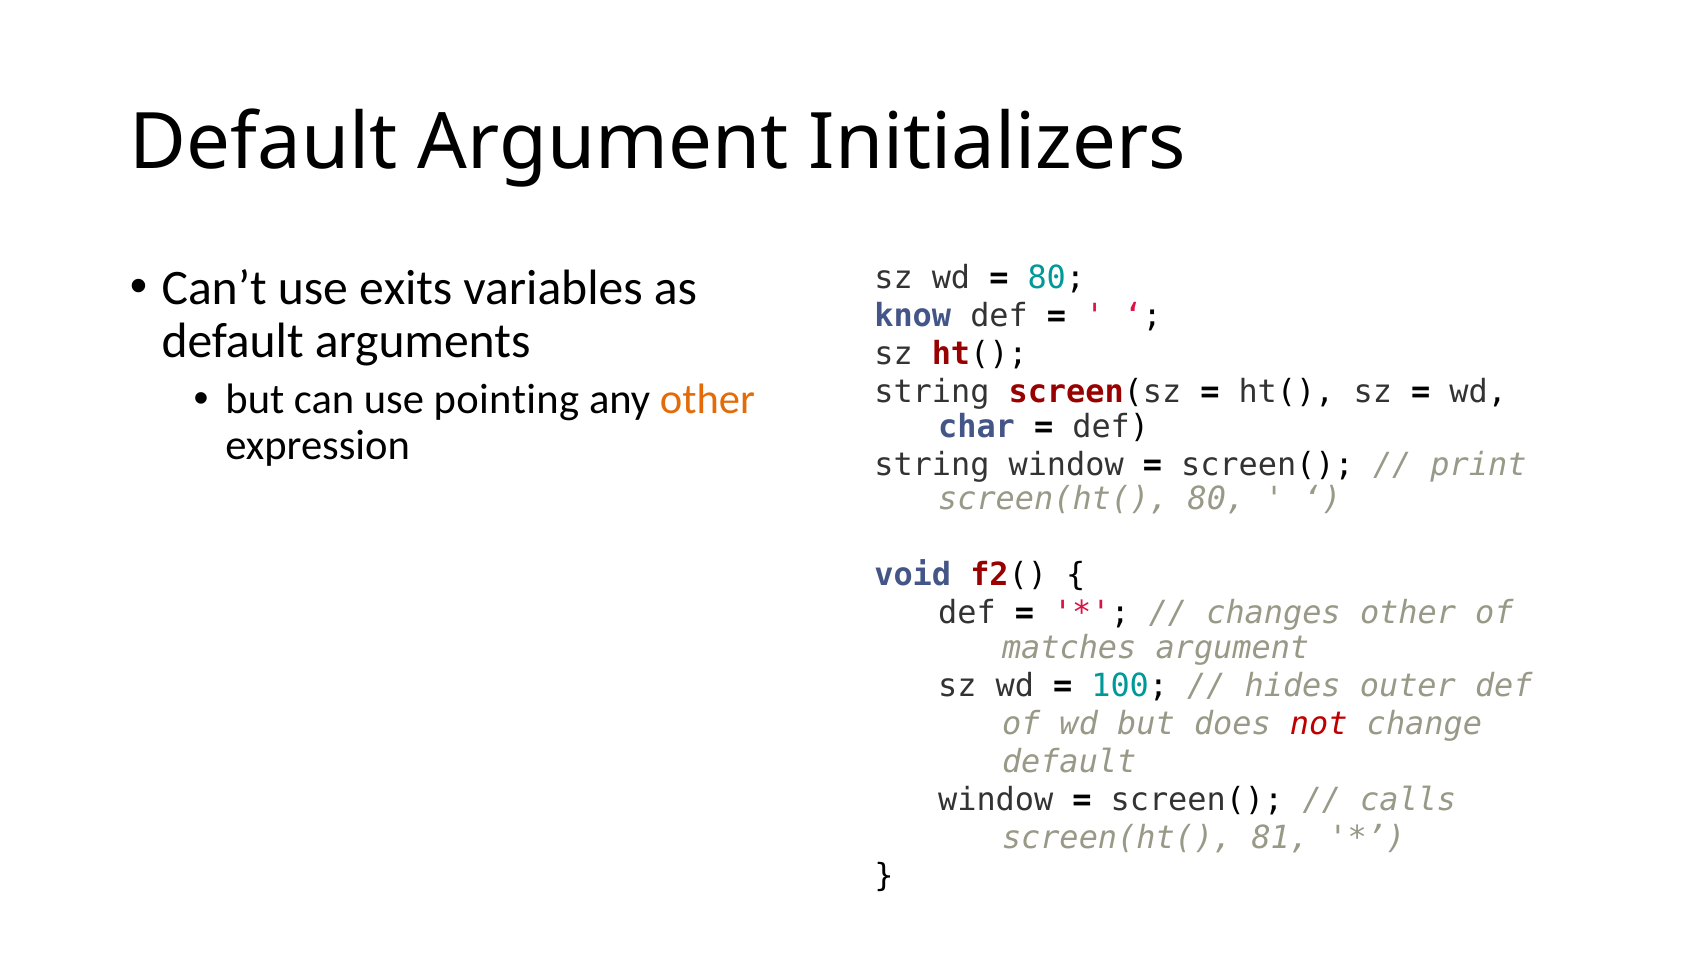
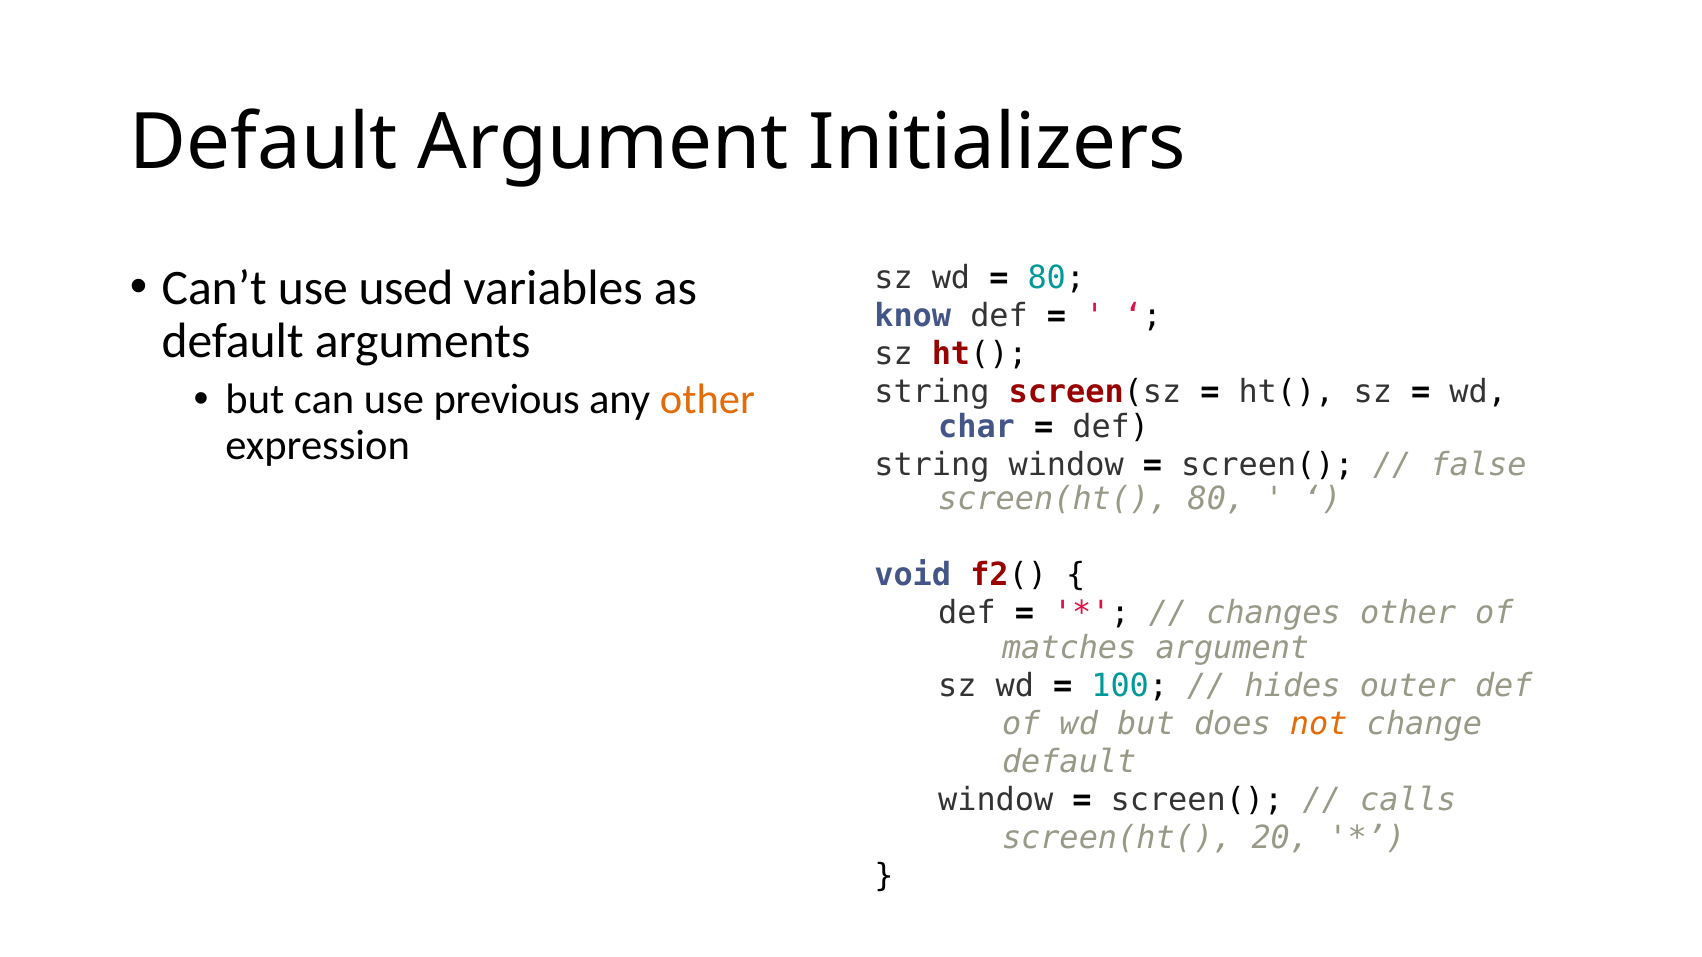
exits: exits -> used
pointing: pointing -> previous
print: print -> false
not colour: red -> orange
81: 81 -> 20
